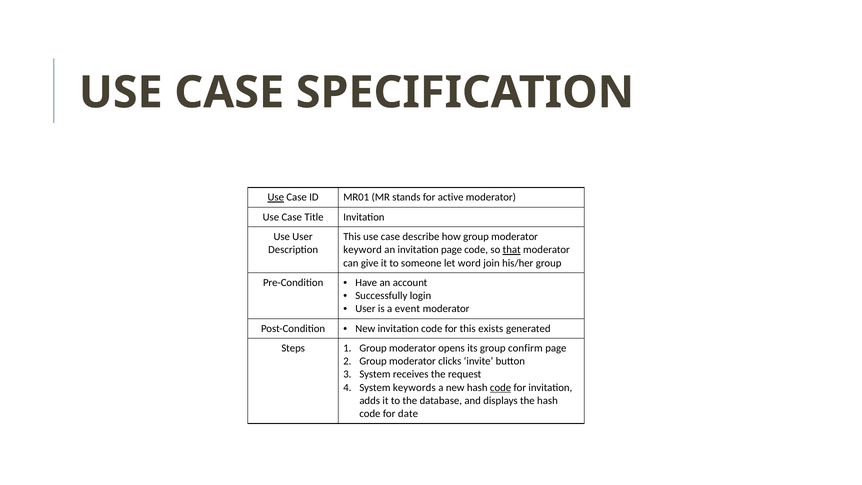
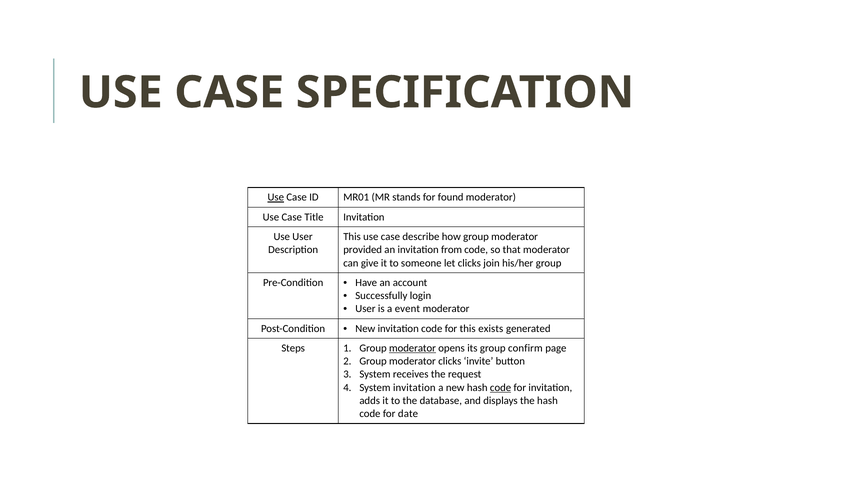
active: active -> found
keyword: keyword -> provided
invitation page: page -> from
that underline: present -> none
let word: word -> clicks
moderator at (413, 348) underline: none -> present
System keywords: keywords -> invitation
